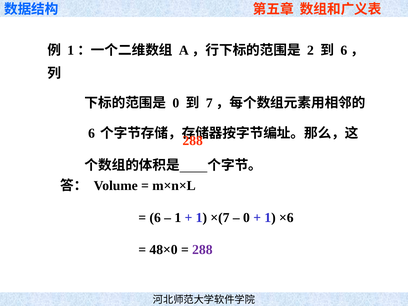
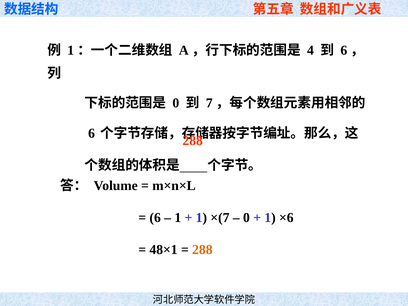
2: 2 -> 4
48×0: 48×0 -> 48×1
288 at (202, 250) colour: purple -> orange
